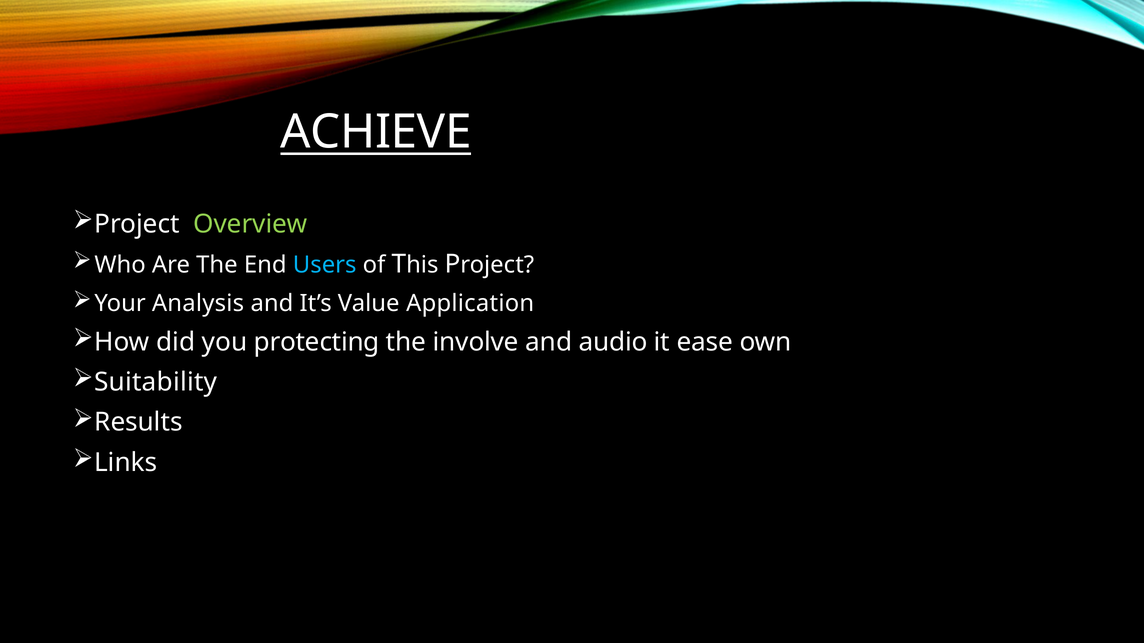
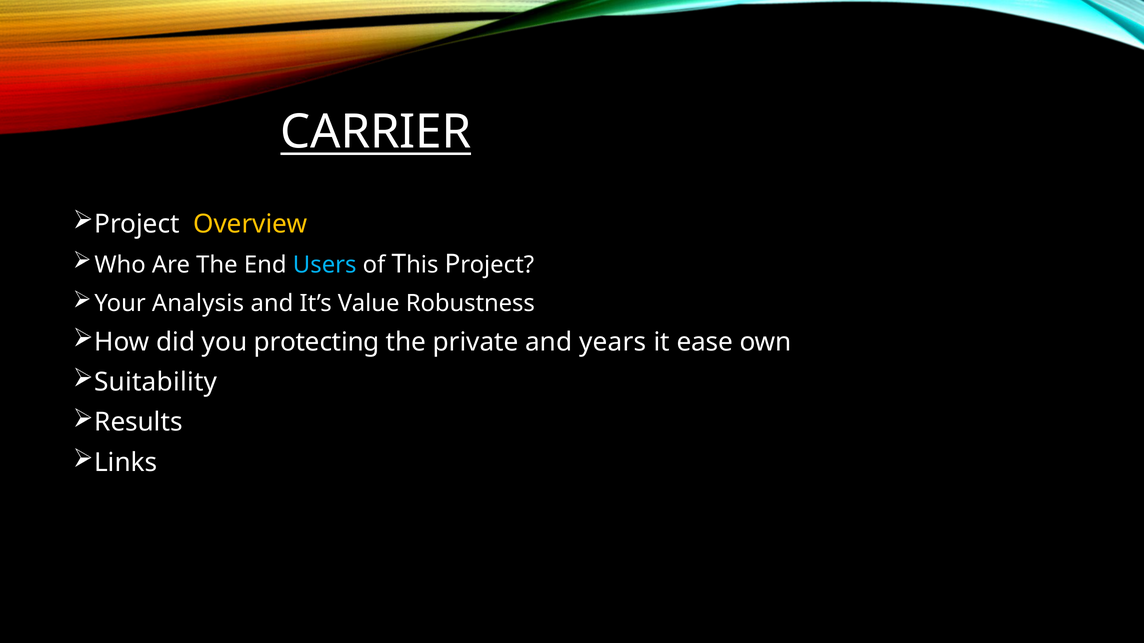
ACHIEVE: ACHIEVE -> CARRIER
Overview colour: light green -> yellow
Application: Application -> Robustness
involve: involve -> private
audio: audio -> years
